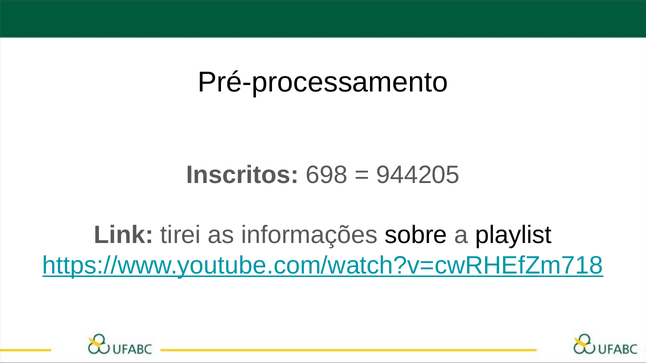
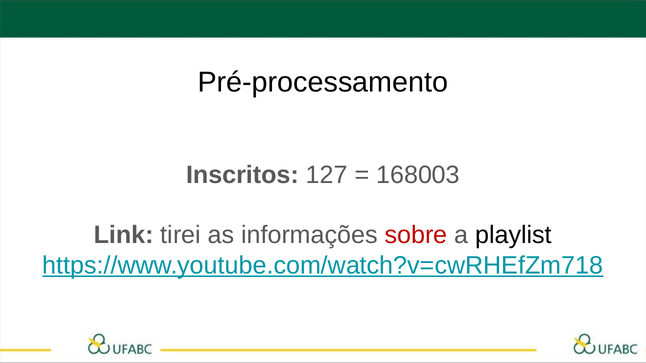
698: 698 -> 127
944205: 944205 -> 168003
sobre colour: black -> red
